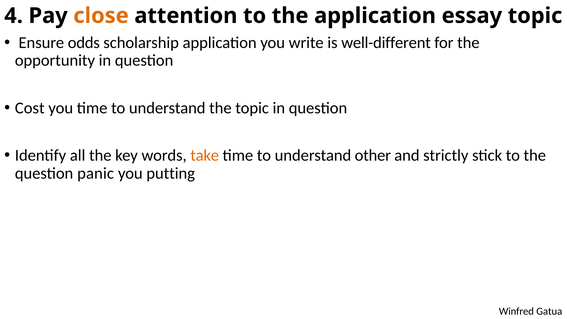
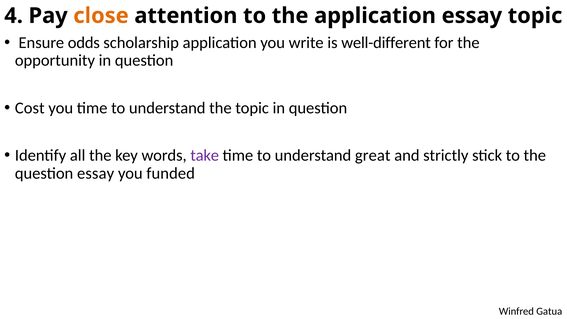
take colour: orange -> purple
other: other -> great
question panic: panic -> essay
putting: putting -> funded
